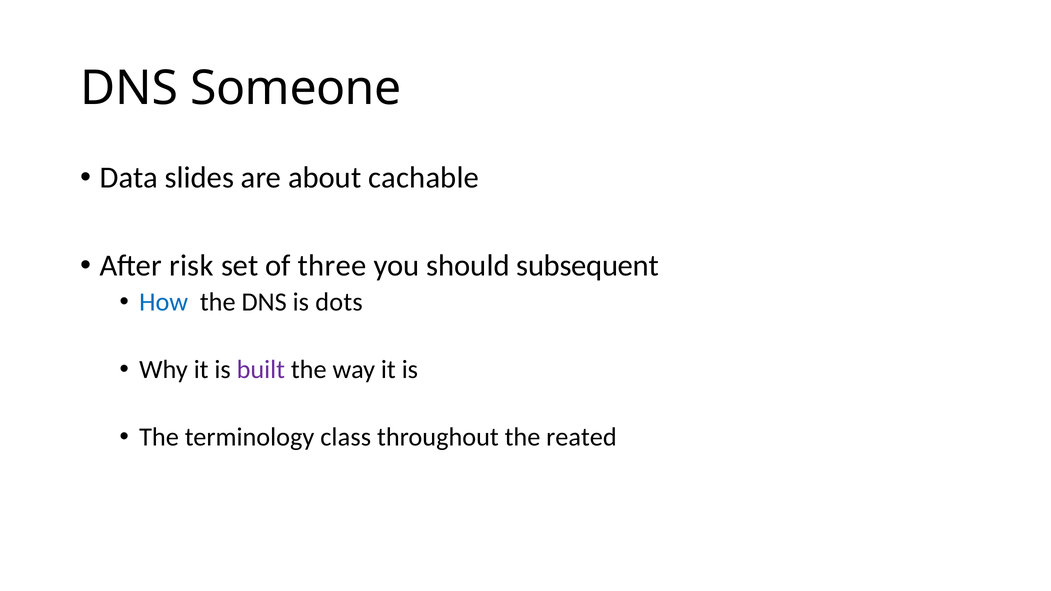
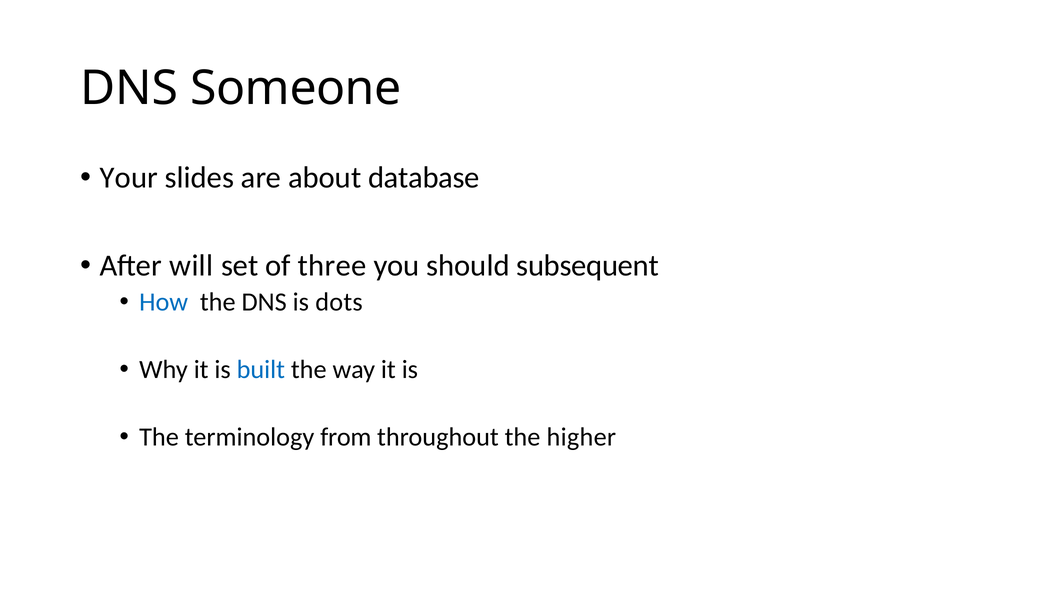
Data: Data -> Your
cachable: cachable -> database
risk: risk -> will
built colour: purple -> blue
class: class -> from
reated: reated -> higher
